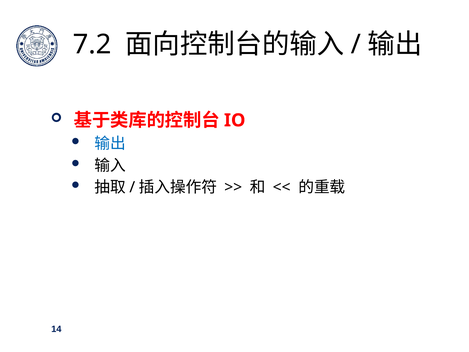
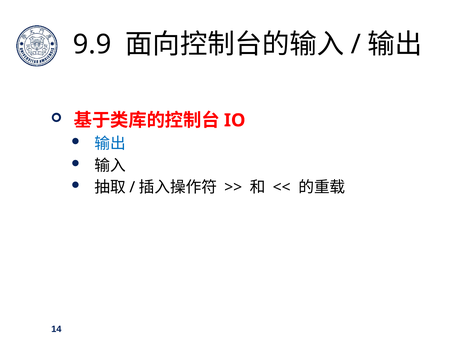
7.2: 7.2 -> 9.9
